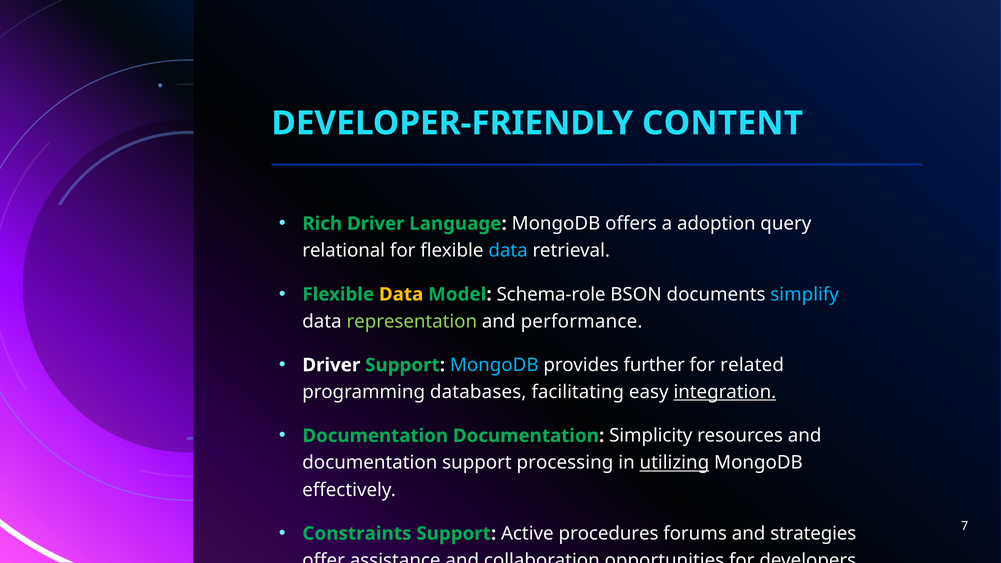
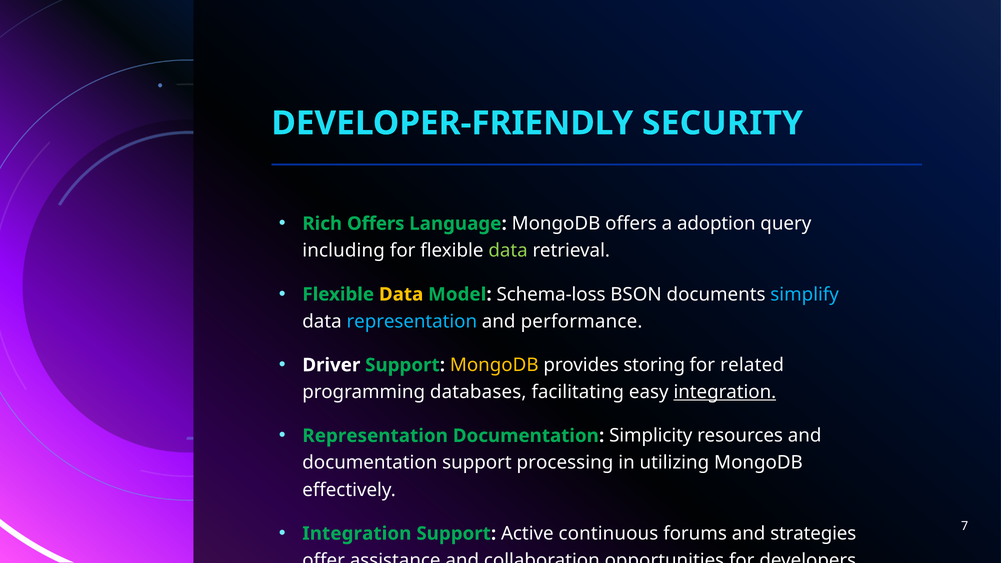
CONTENT: CONTENT -> SECURITY
Rich Driver: Driver -> Offers
relational: relational -> including
data at (508, 251) colour: light blue -> light green
Schema-role: Schema-role -> Schema-loss
representation at (412, 321) colour: light green -> light blue
MongoDB at (494, 365) colour: light blue -> yellow
further: further -> storing
Documentation at (375, 436): Documentation -> Representation
utilizing underline: present -> none
Constraints at (357, 534): Constraints -> Integration
procedures: procedures -> continuous
